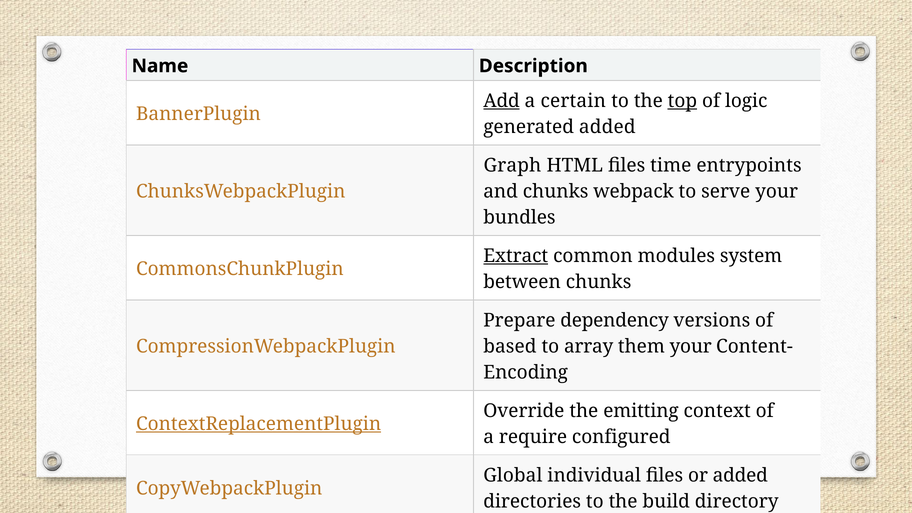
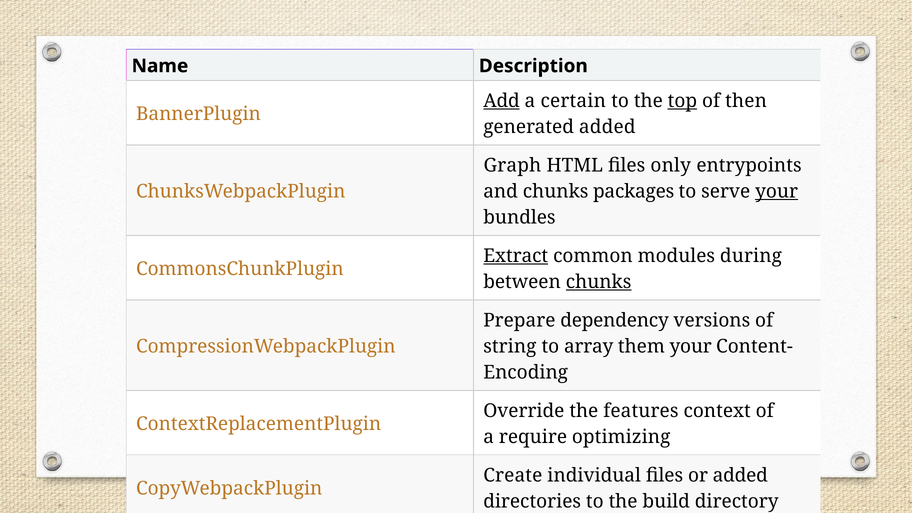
logic: logic -> then
time: time -> only
webpack: webpack -> packages
your at (777, 191) underline: none -> present
system: system -> during
chunks at (599, 282) underline: none -> present
based: based -> string
emitting: emitting -> features
ContextReplacementPlugin underline: present -> none
configured: configured -> optimizing
Global: Global -> Create
